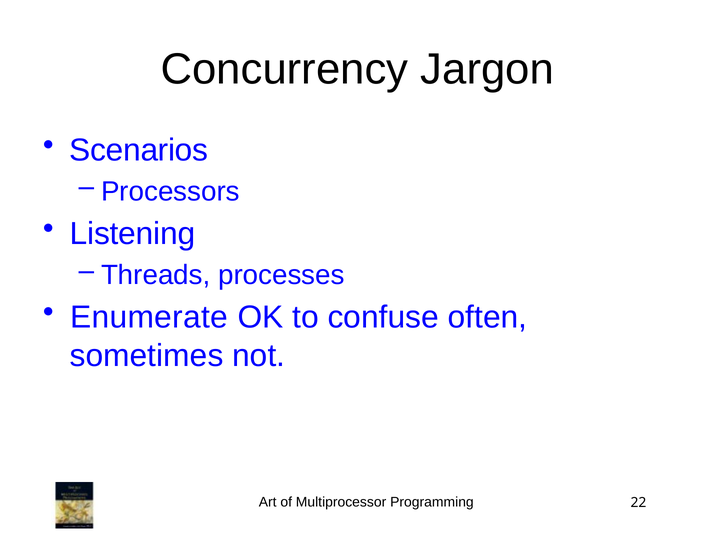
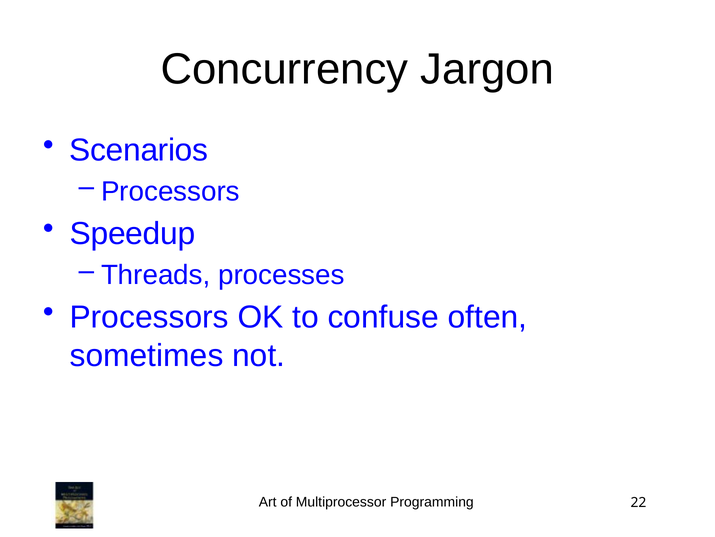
Listening: Listening -> Speedup
Enumerate at (149, 317): Enumerate -> Processors
